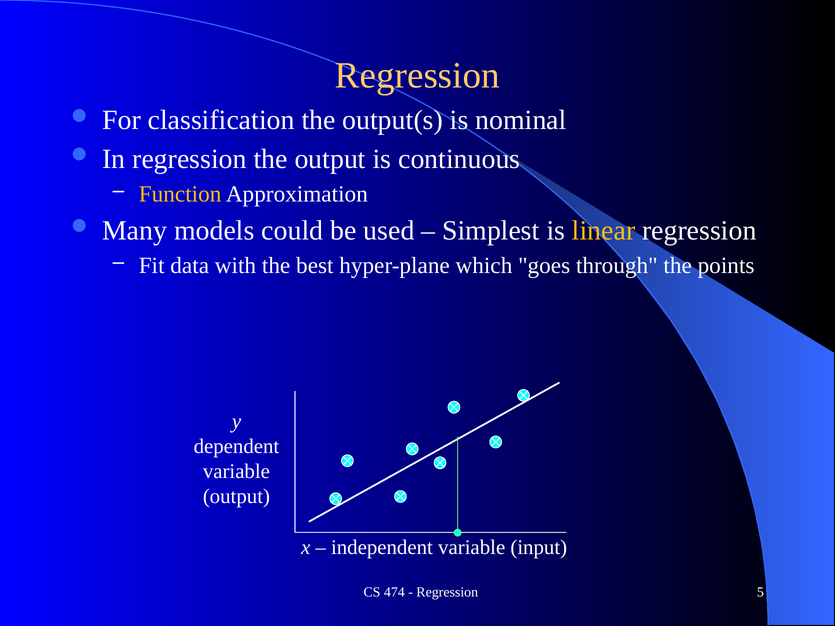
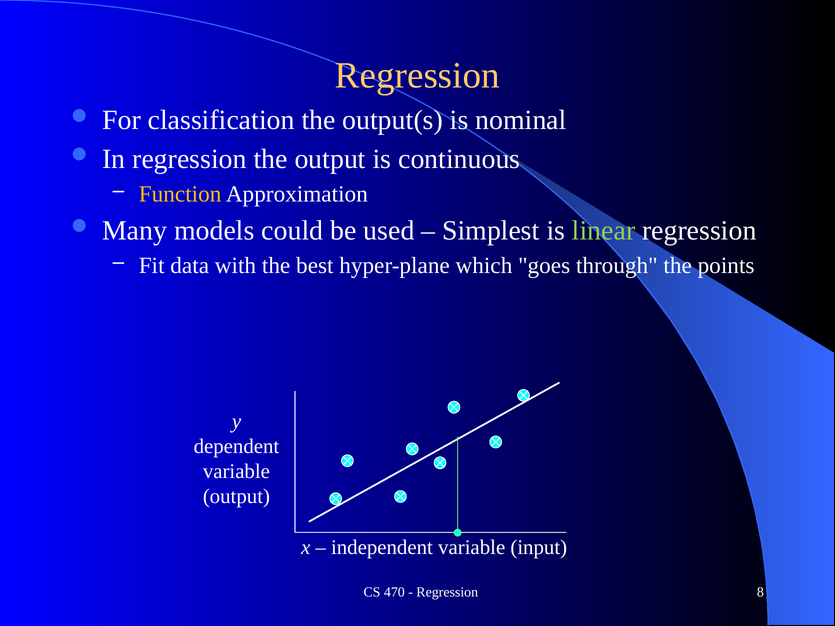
linear colour: yellow -> light green
474: 474 -> 470
5: 5 -> 8
